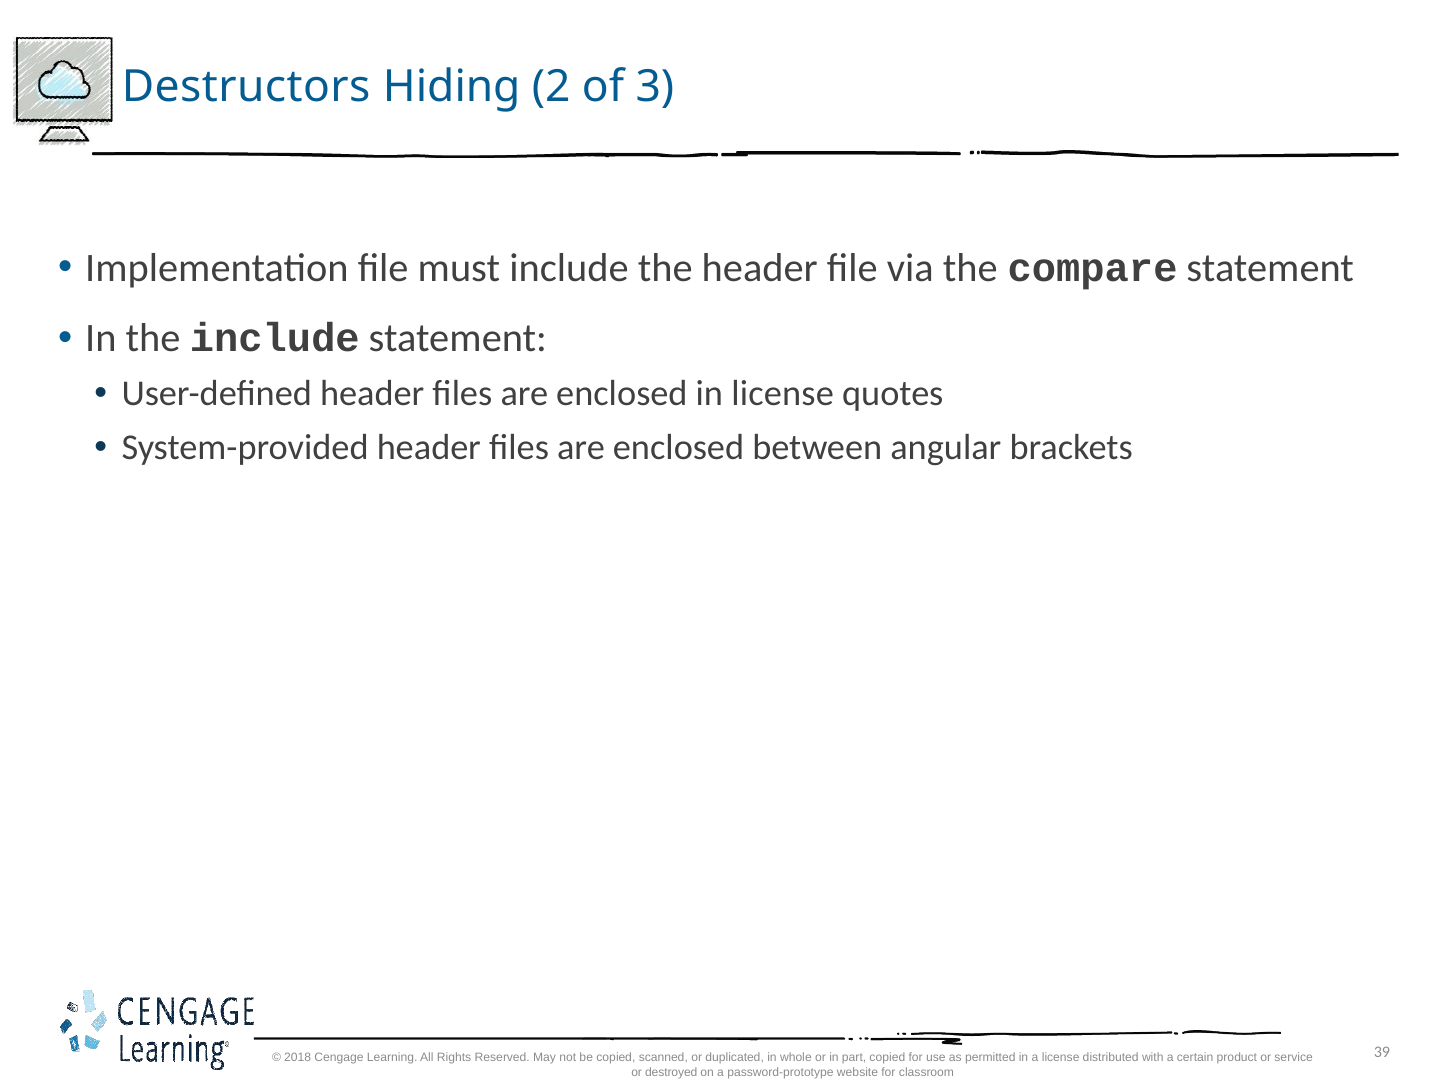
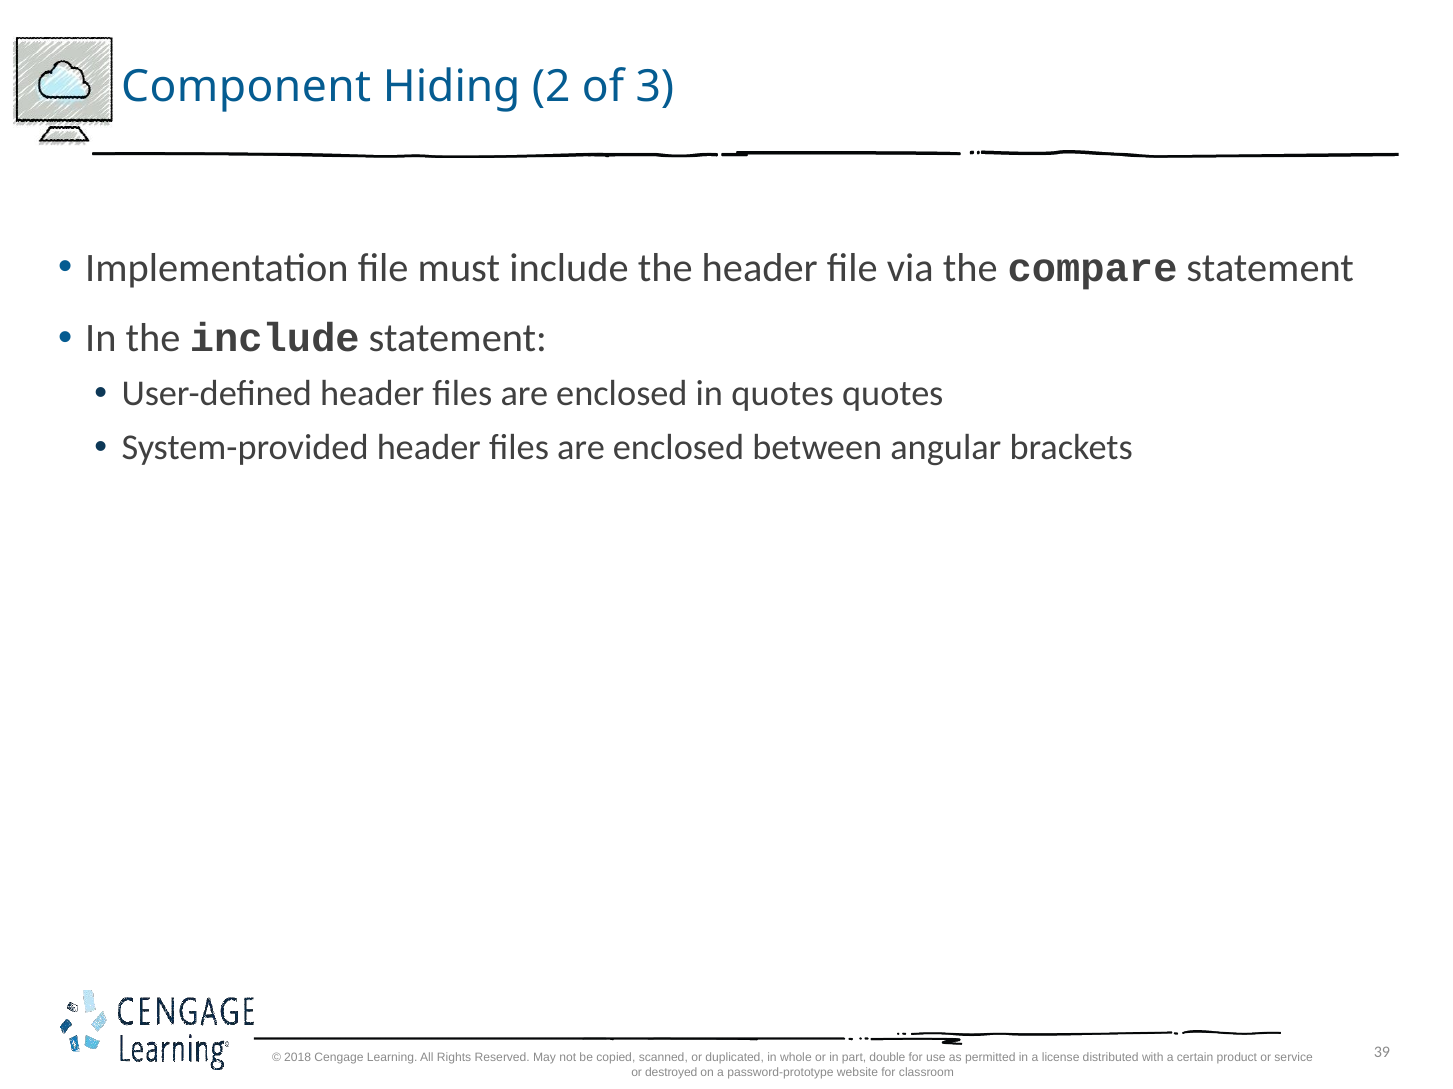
Destructors: Destructors -> Component
in license: license -> quotes
part copied: copied -> double
